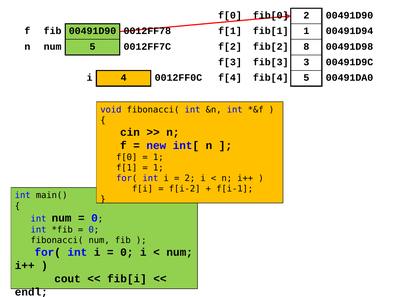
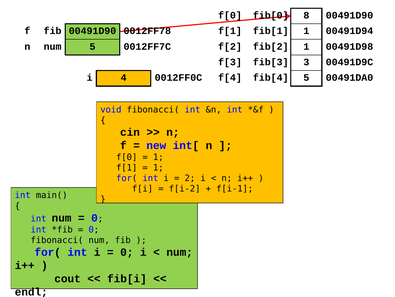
fib[0 2: 2 -> 8
fib[2 8: 8 -> 1
